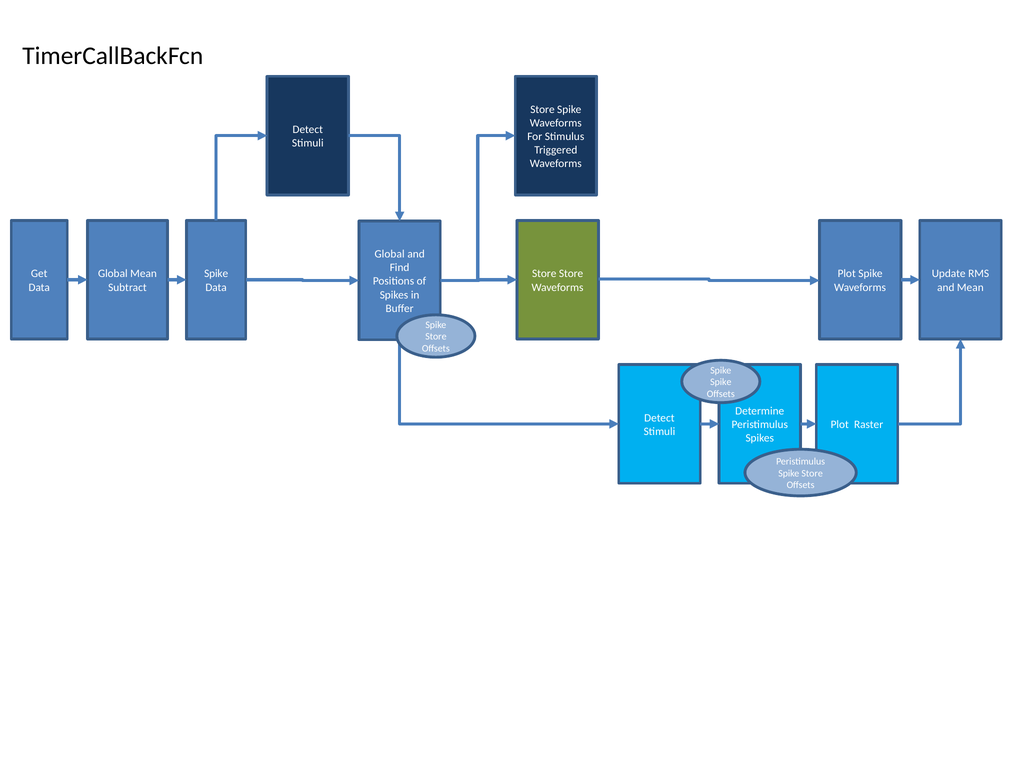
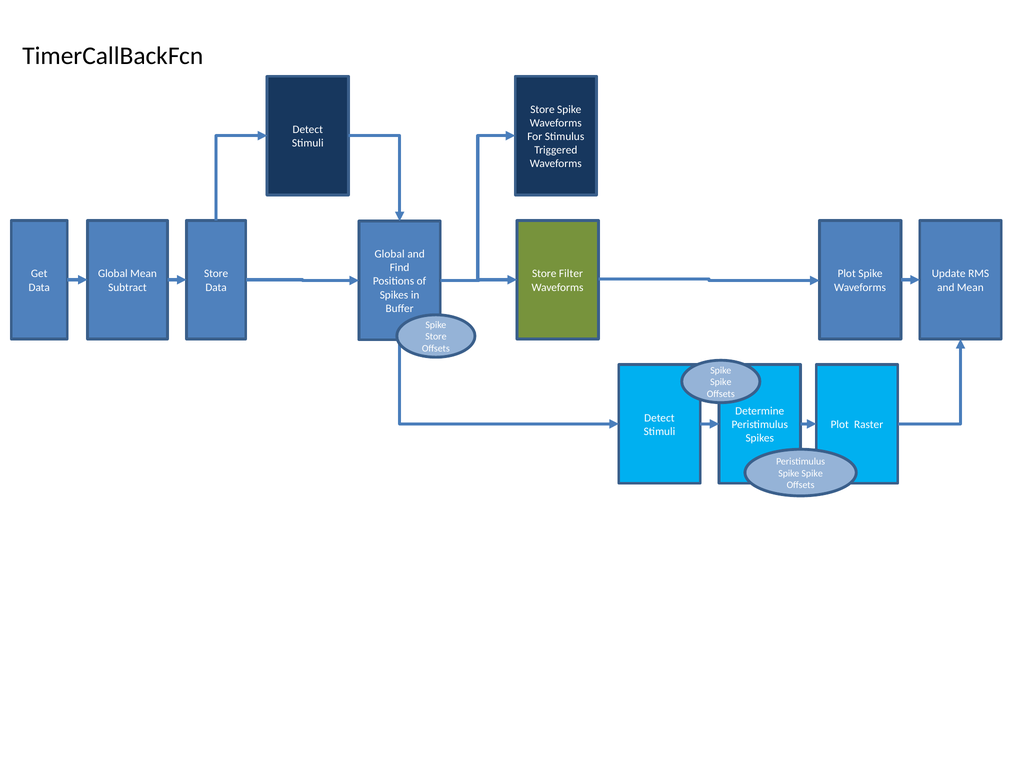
Spike at (216, 274): Spike -> Store
Store Store: Store -> Filter
Store at (812, 473): Store -> Spike
